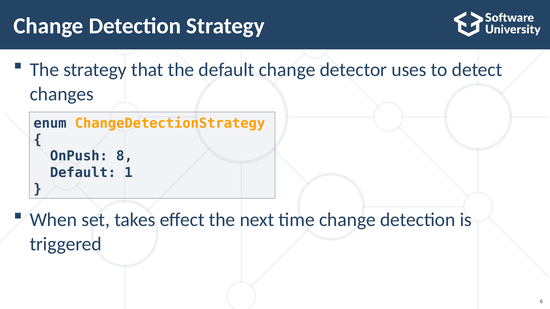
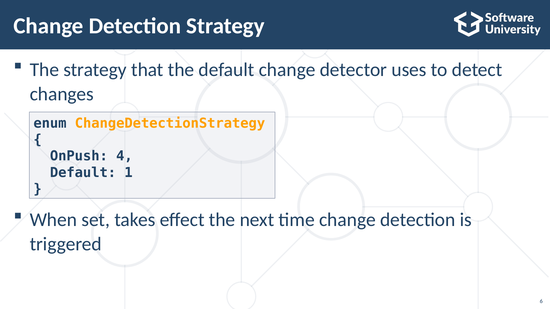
8: 8 -> 4
